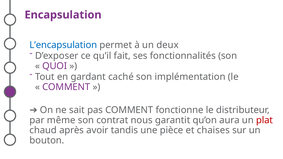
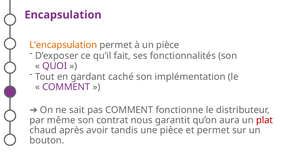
L’encapsulation colour: blue -> orange
un deux: deux -> pièce
et chaises: chaises -> permet
